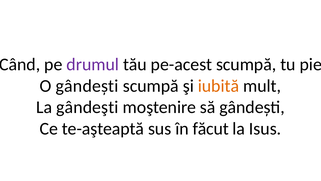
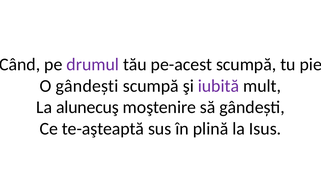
iubită colour: orange -> purple
gândeşti: gândeşti -> alunecuş
făcut: făcut -> plină
